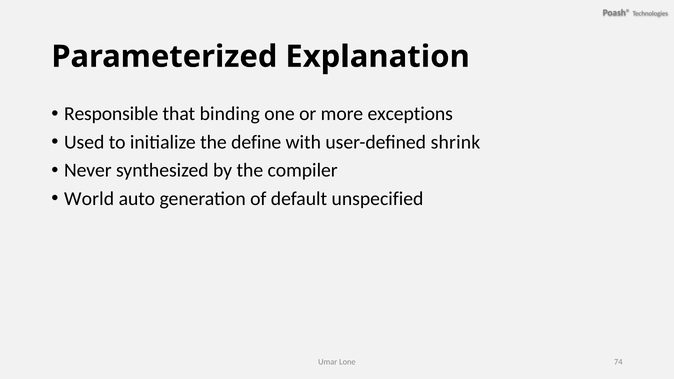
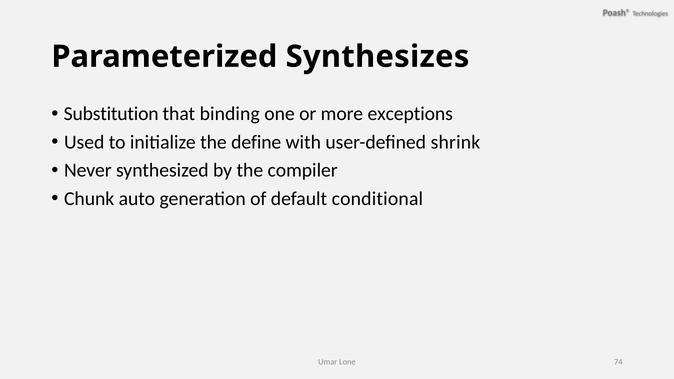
Explanation: Explanation -> Synthesizes
Responsible: Responsible -> Substitution
World: World -> Chunk
unspecified: unspecified -> conditional
